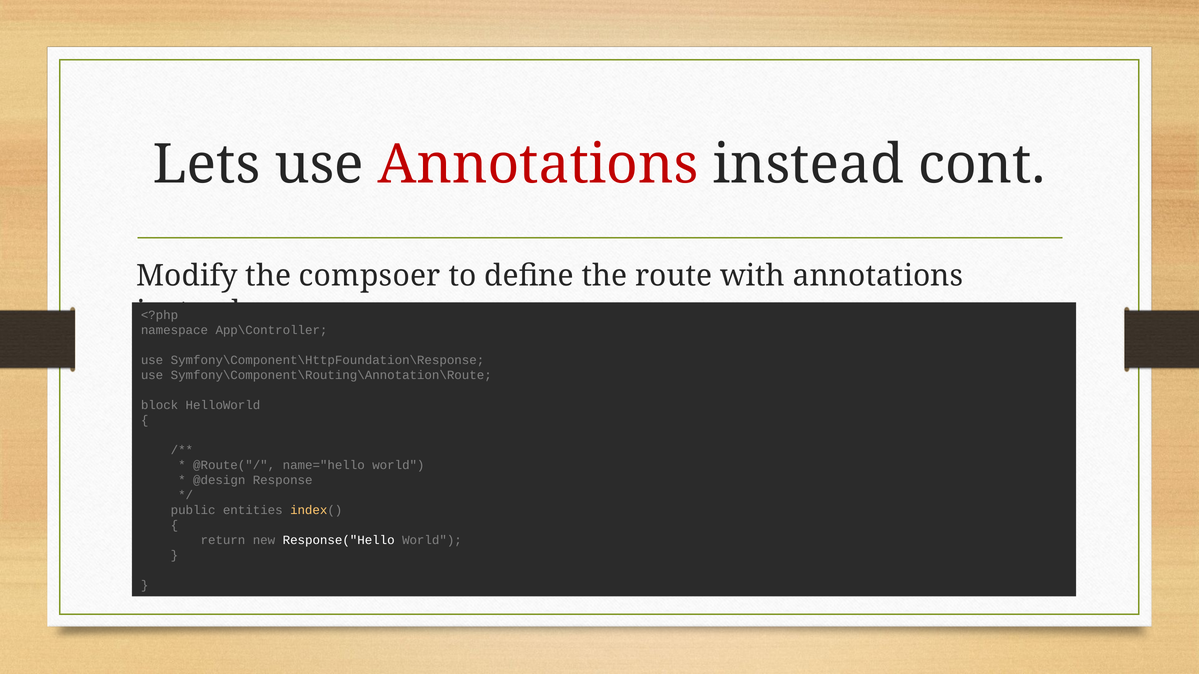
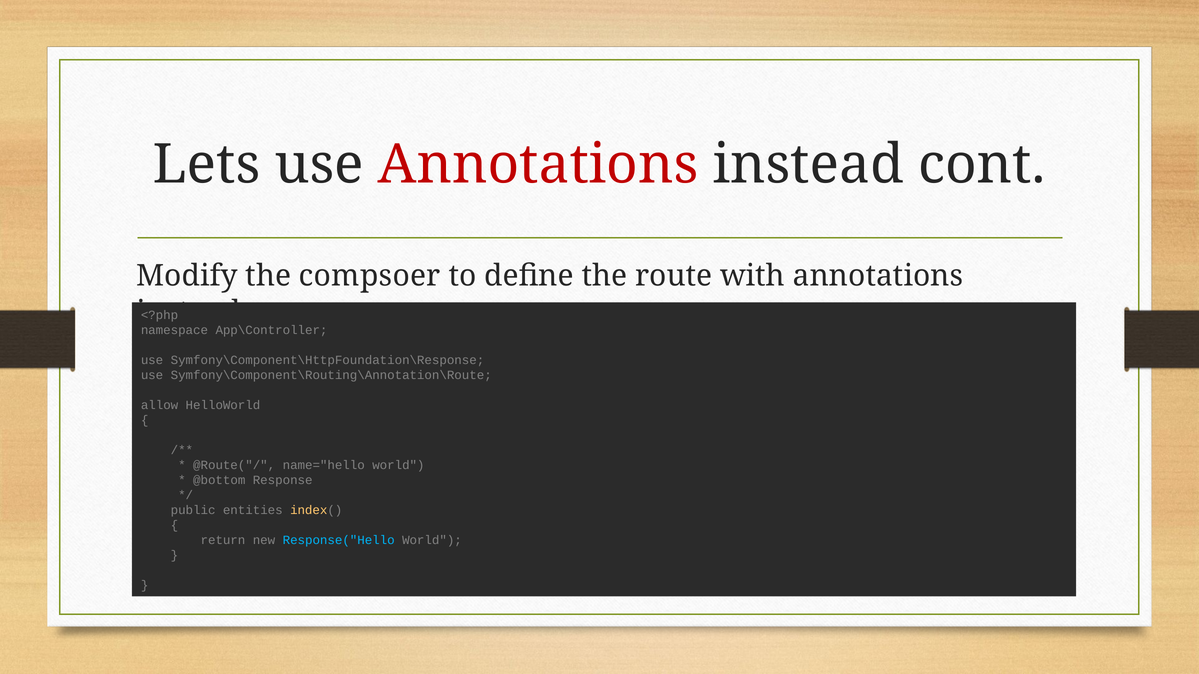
block: block -> allow
@design: @design -> @bottom
Response("Hello colour: white -> light blue
